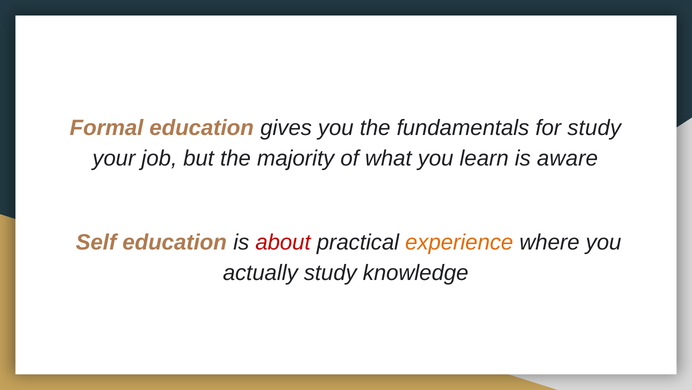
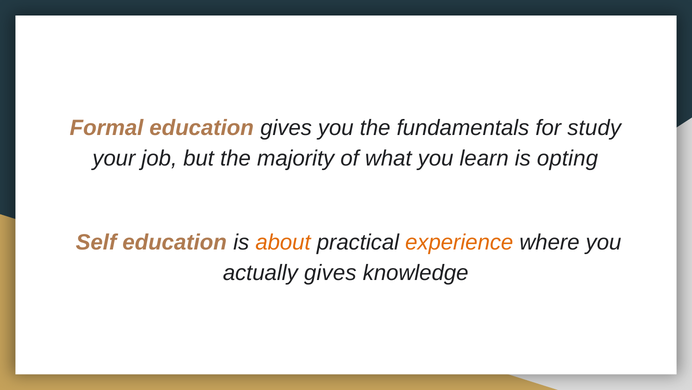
aware: aware -> opting
about colour: red -> orange
actually study: study -> gives
